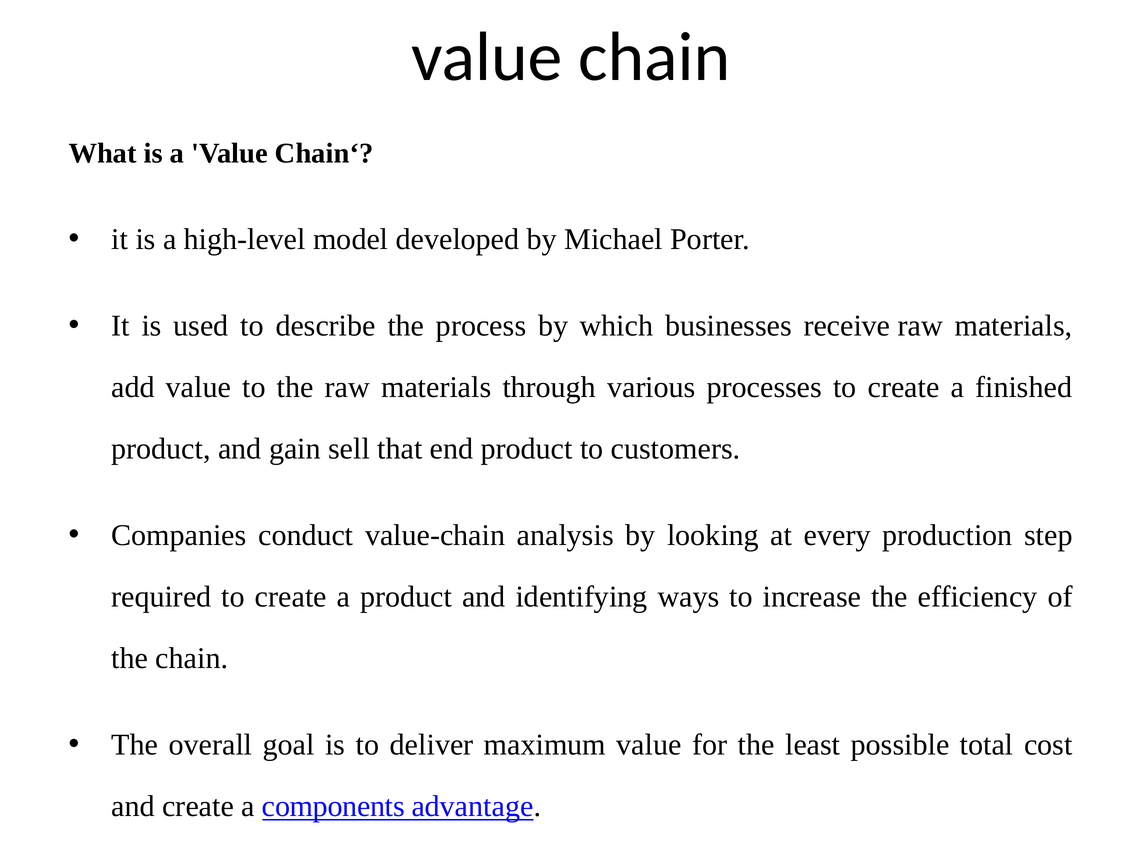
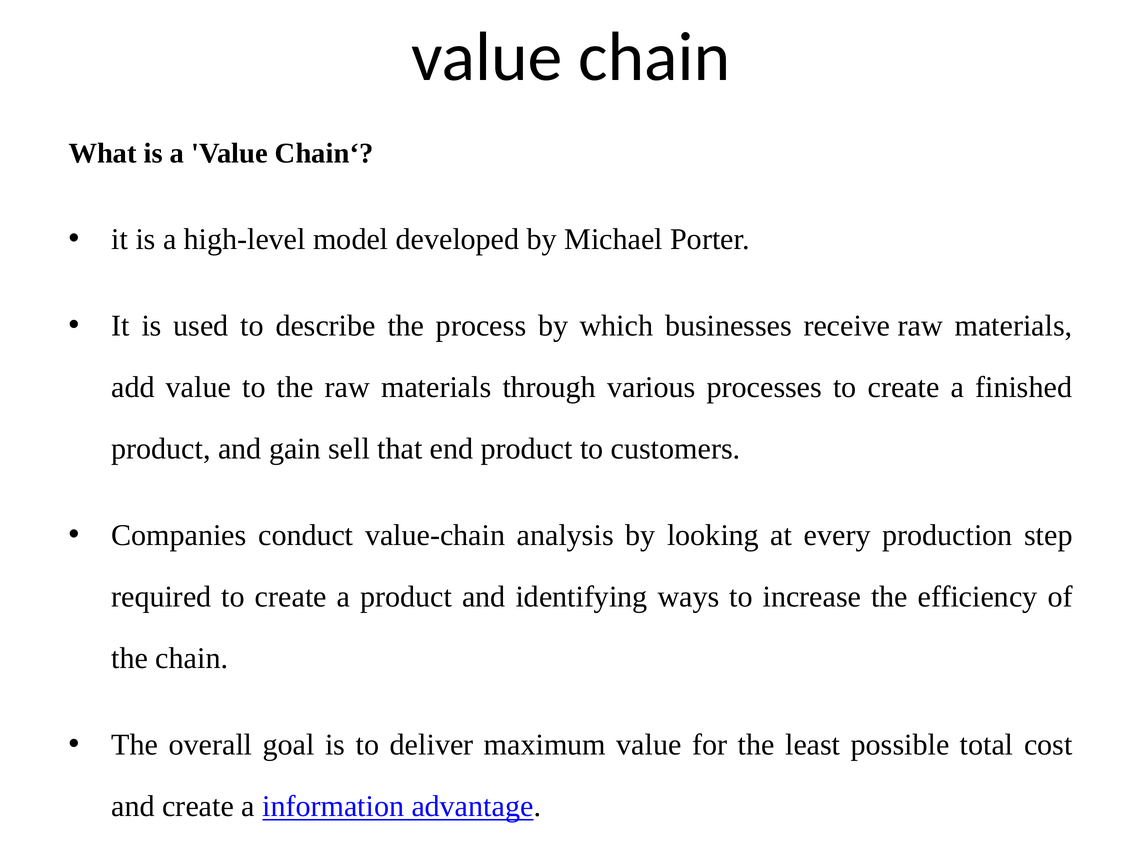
components: components -> information
